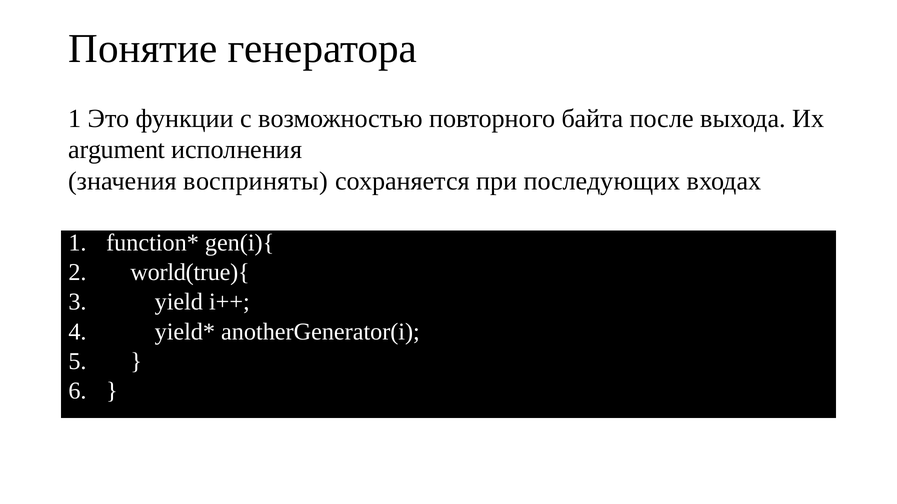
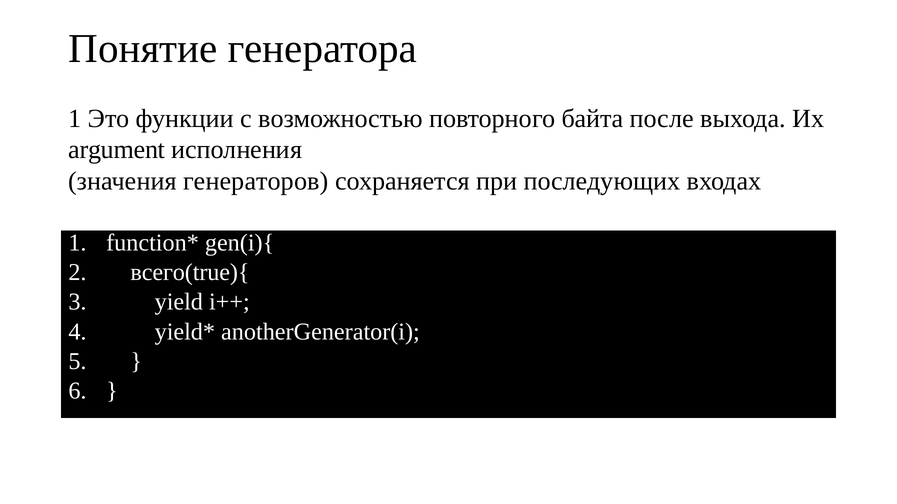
восприняты: восприняты -> генераторов
world(true){: world(true){ -> всего(true){
